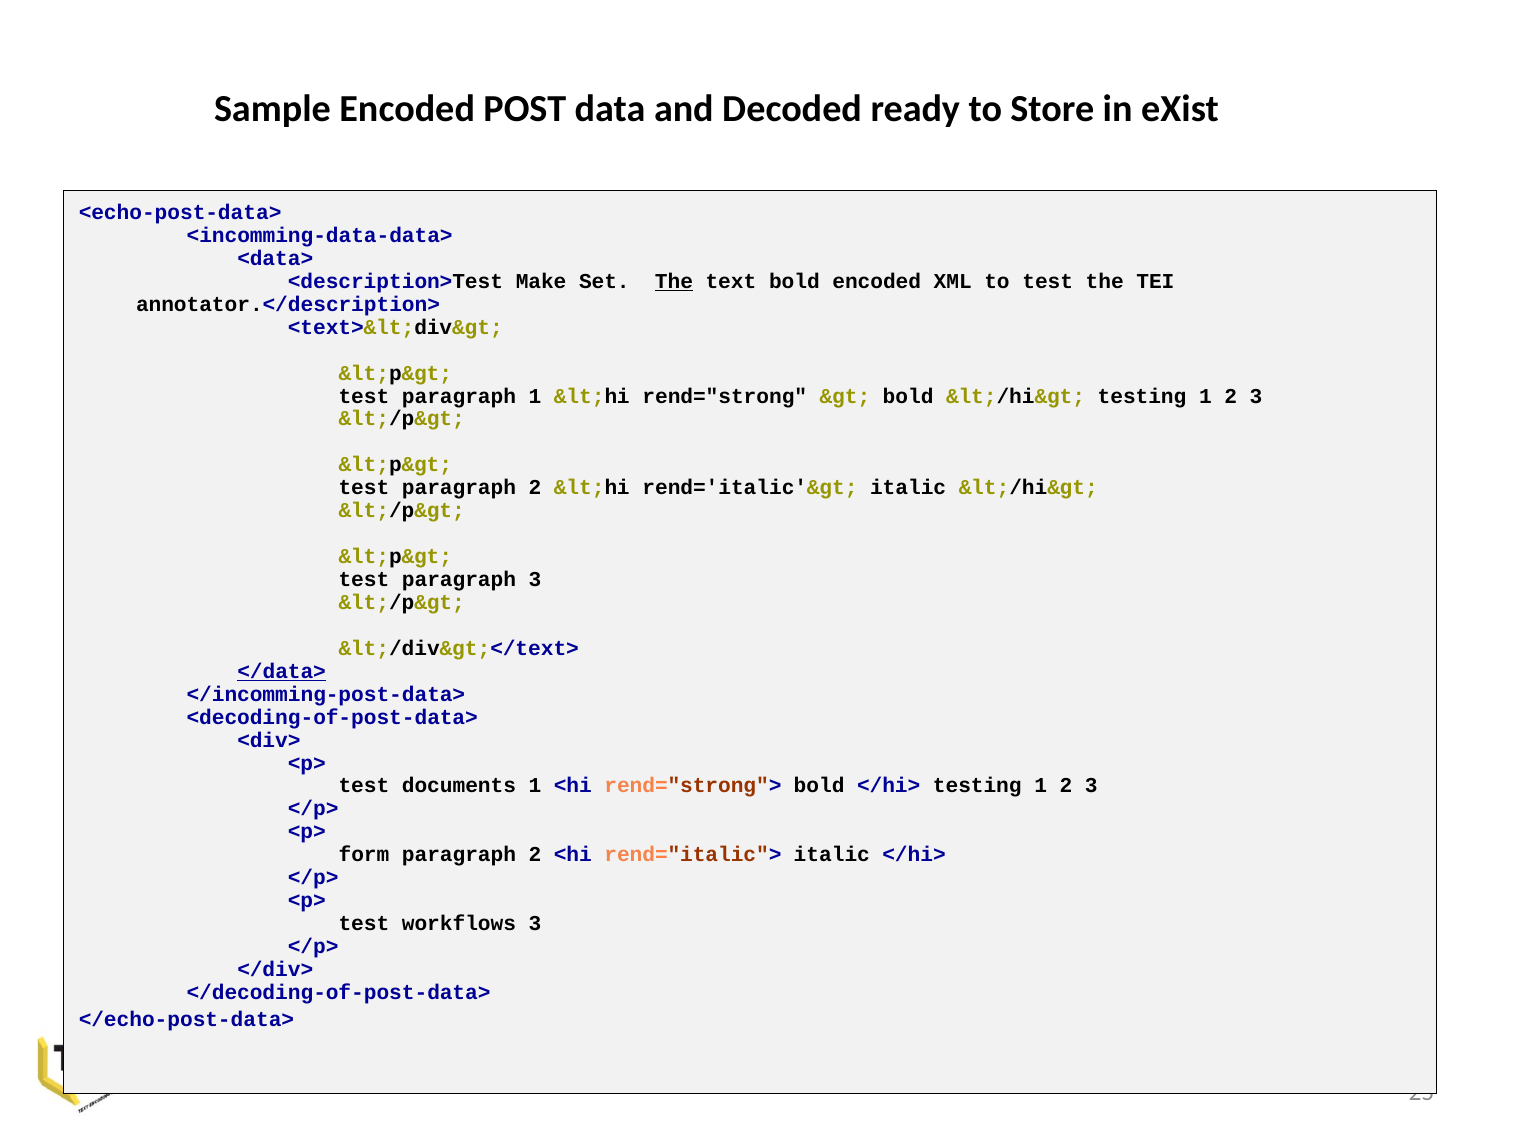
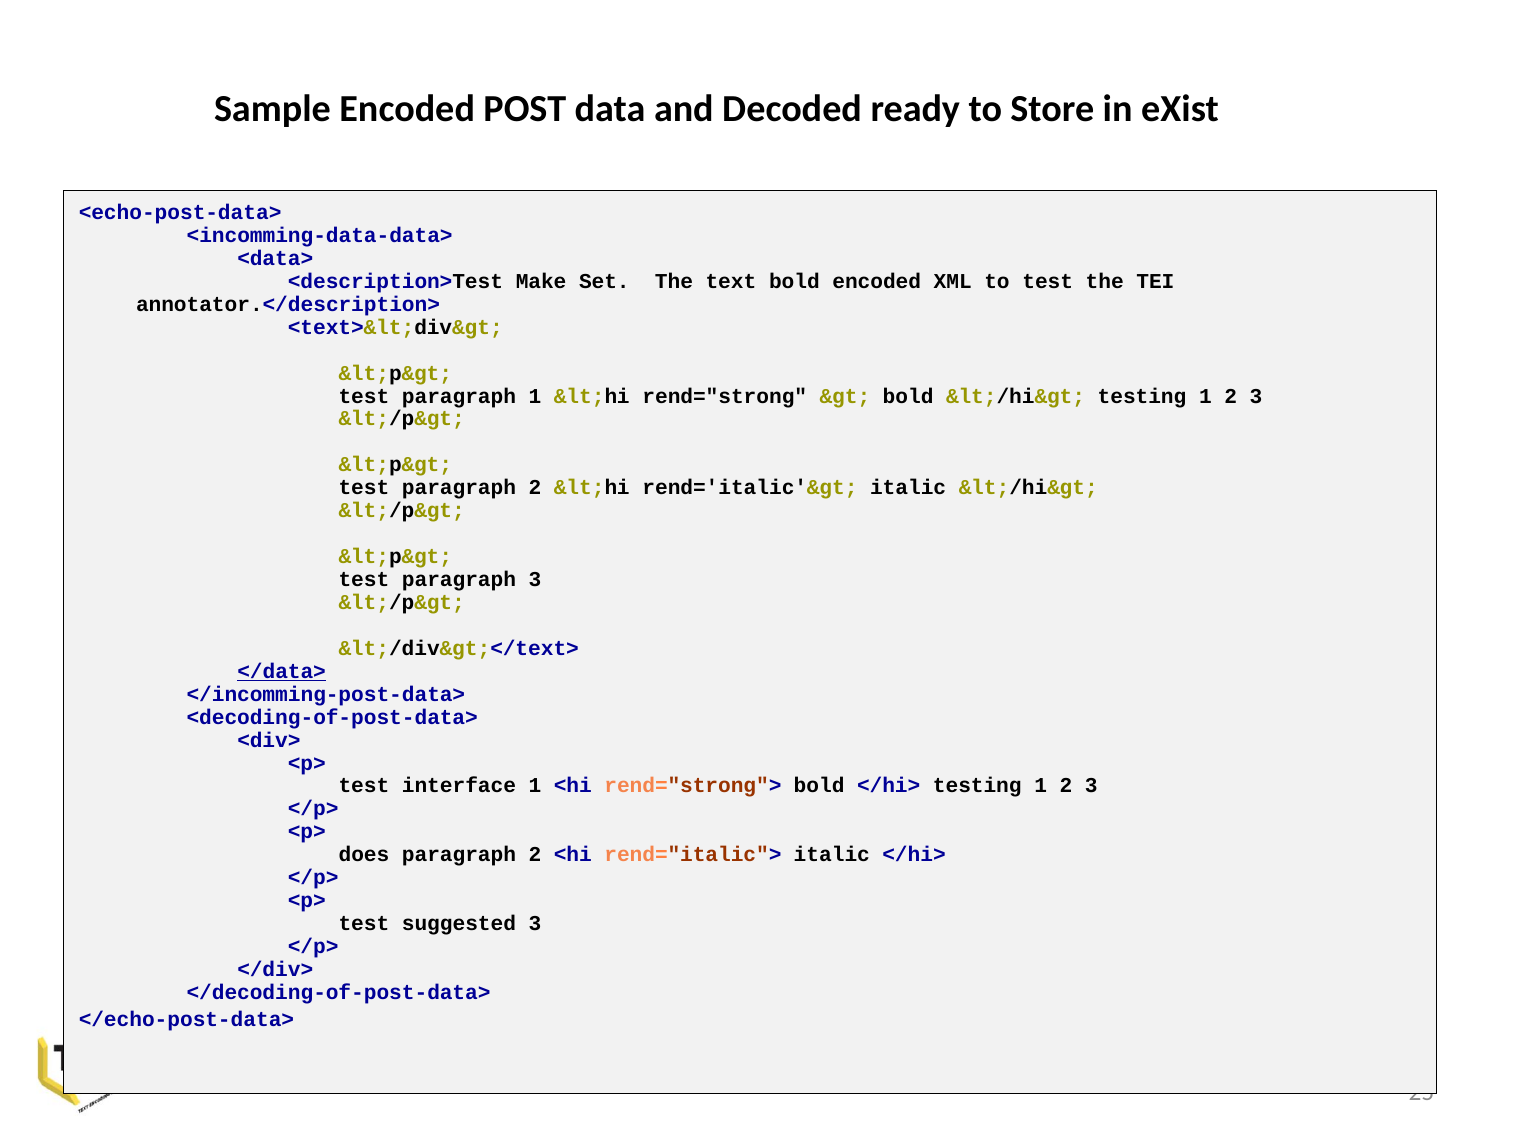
The at (674, 281) underline: present -> none
documents: documents -> interface
form: form -> does
workflows: workflows -> suggested
